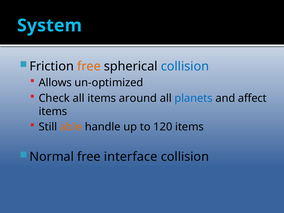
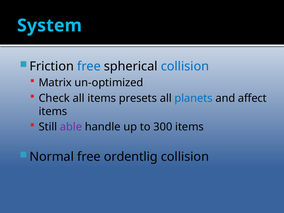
free at (89, 66) colour: orange -> blue
Allows: Allows -> Matrix
around: around -> presets
able colour: orange -> purple
120: 120 -> 300
interface: interface -> ordentlig
